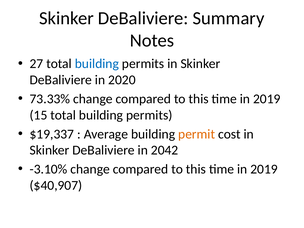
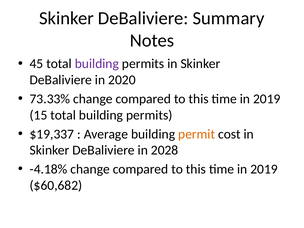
27: 27 -> 45
building at (97, 64) colour: blue -> purple
2042: 2042 -> 2028
-3.10%: -3.10% -> -4.18%
$40,907: $40,907 -> $60,682
